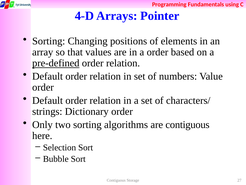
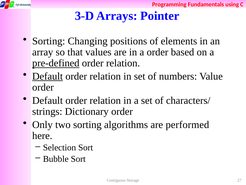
4-D: 4-D -> 3-D
Default at (48, 76) underline: none -> present
are contiguous: contiguous -> performed
